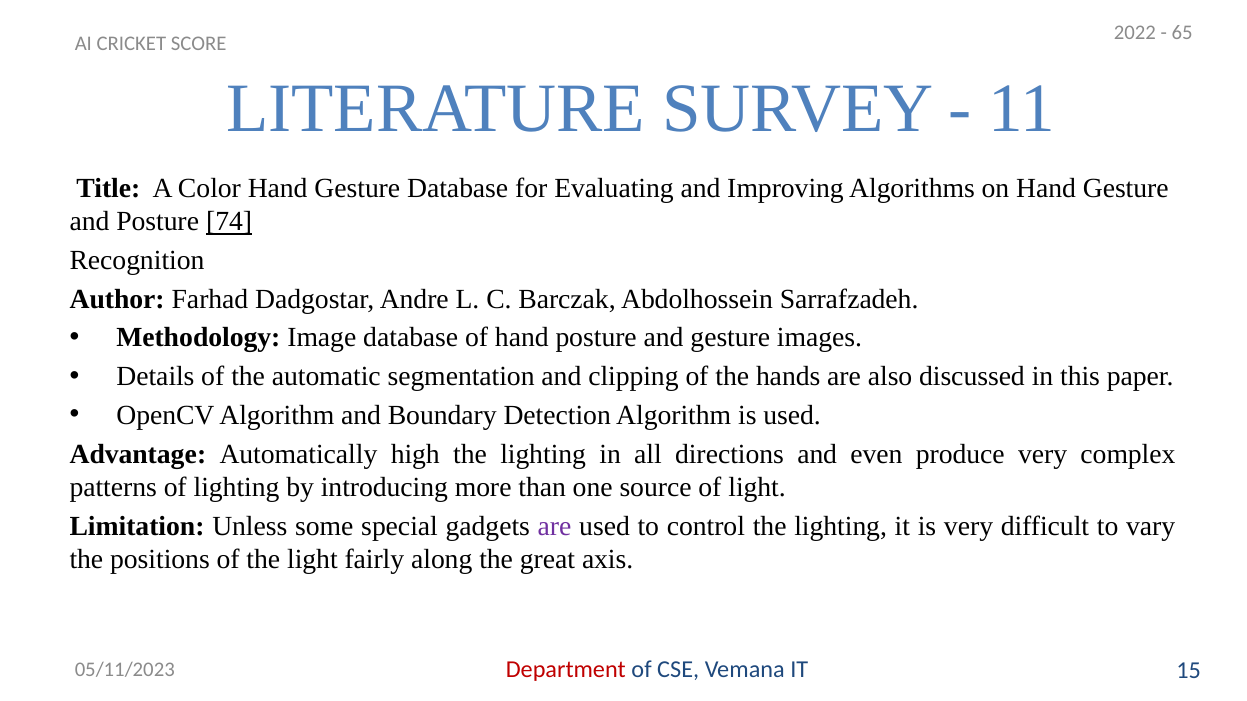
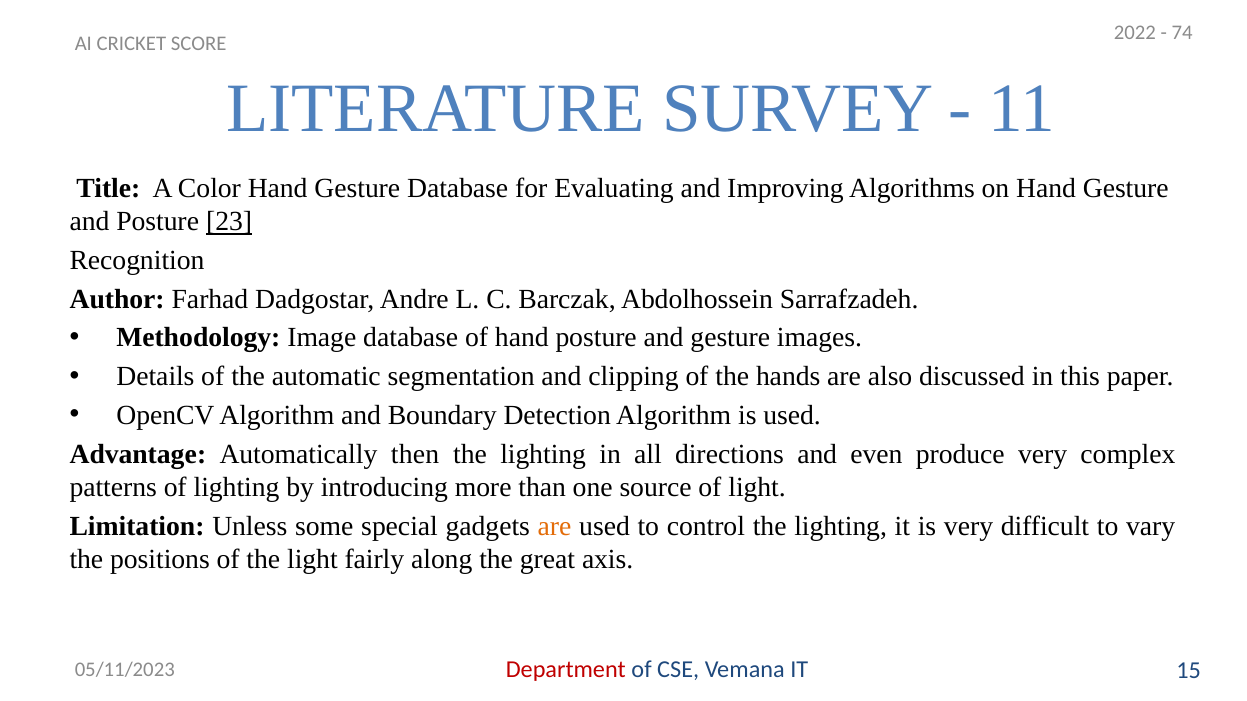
65: 65 -> 74
74: 74 -> 23
high: high -> then
are at (555, 526) colour: purple -> orange
